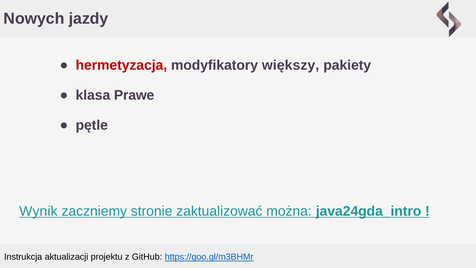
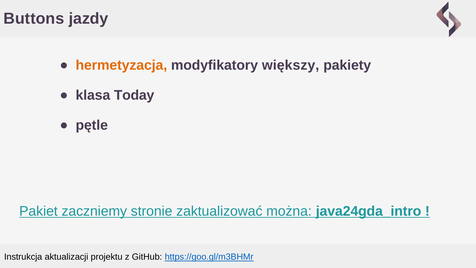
Nowych: Nowych -> Buttons
hermetyzacja colour: red -> orange
Prawe: Prawe -> Today
Wynik: Wynik -> Pakiet
